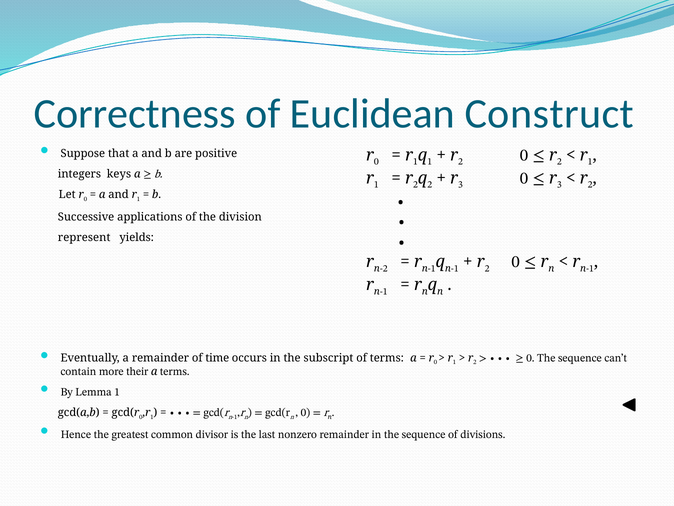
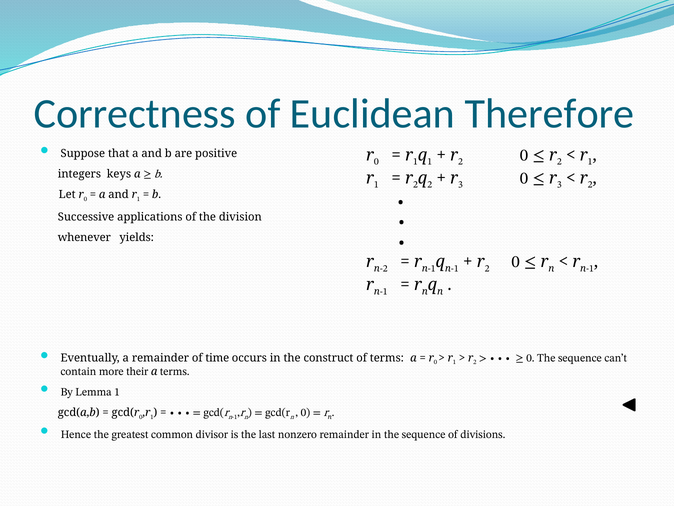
Construct: Construct -> Therefore
represent: represent -> whenever
subscript: subscript -> construct
